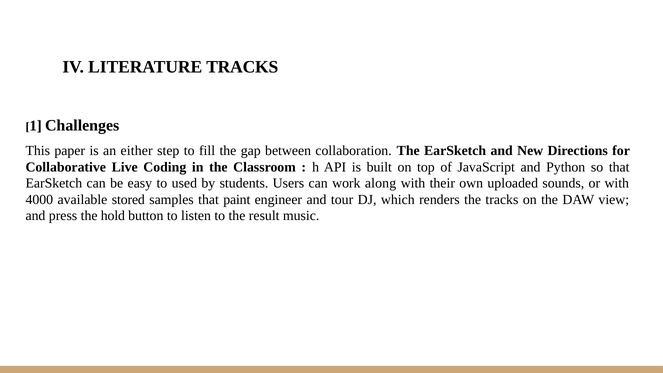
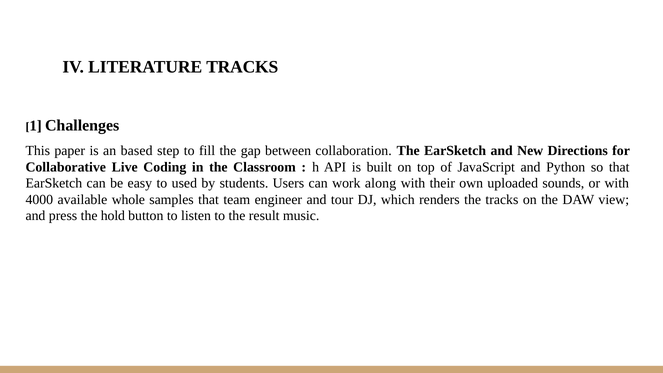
either: either -> based
stored: stored -> whole
paint: paint -> team
